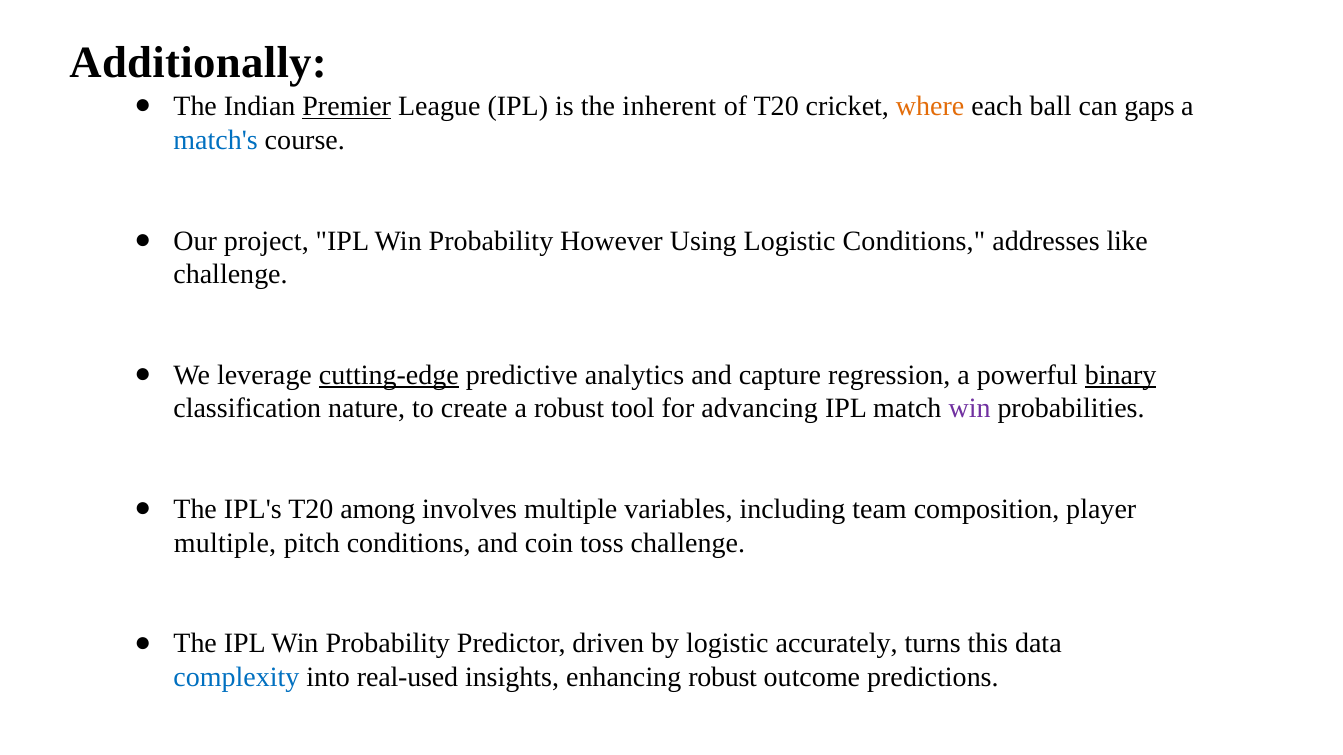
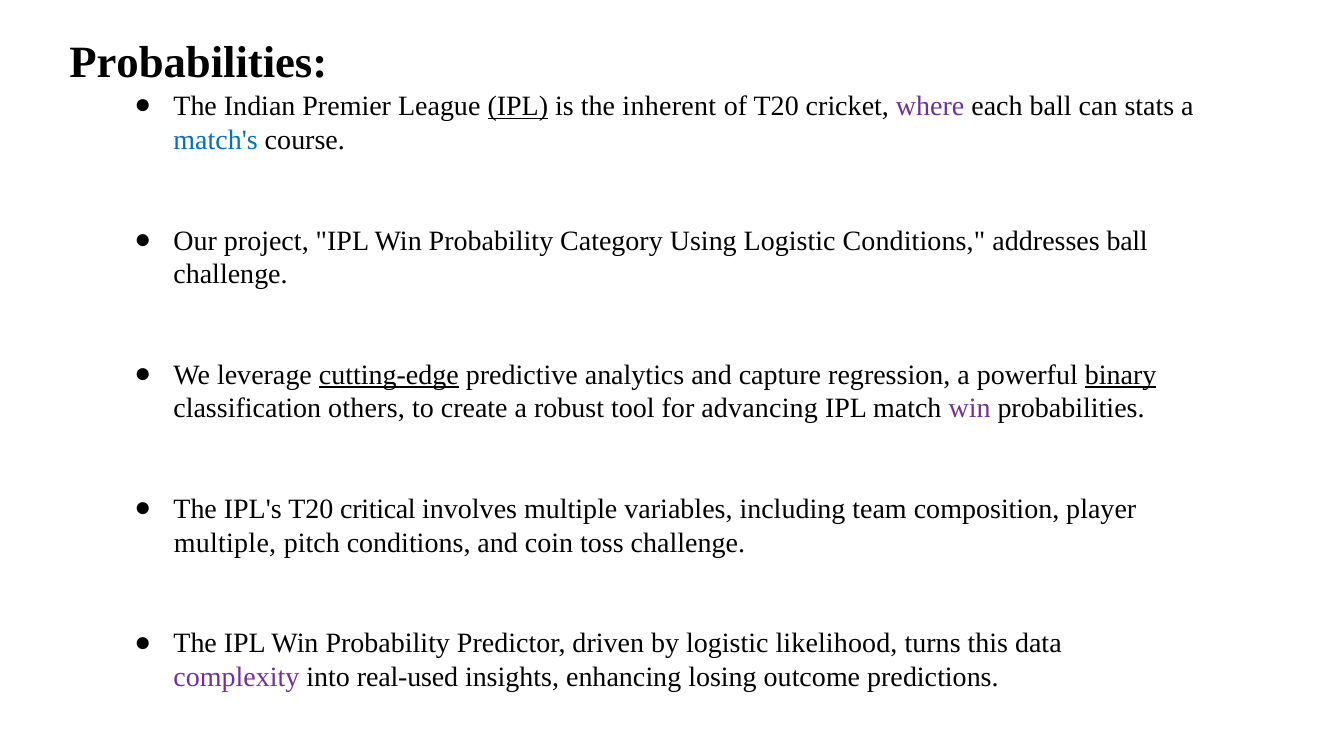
Additionally at (198, 63): Additionally -> Probabilities
Premier underline: present -> none
IPL at (518, 107) underline: none -> present
where colour: orange -> purple
gaps: gaps -> stats
However: However -> Category
addresses like: like -> ball
nature: nature -> others
among: among -> critical
accurately: accurately -> likelihood
complexity colour: blue -> purple
enhancing robust: robust -> losing
